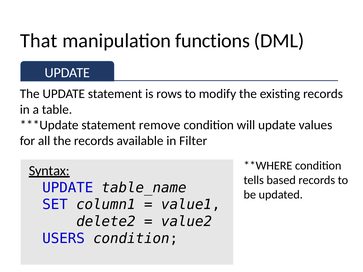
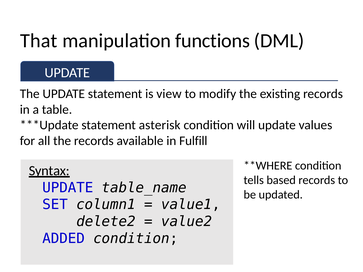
rows: rows -> view
remove: remove -> asterisk
Filter: Filter -> Fulfill
USERS: USERS -> ADDED
